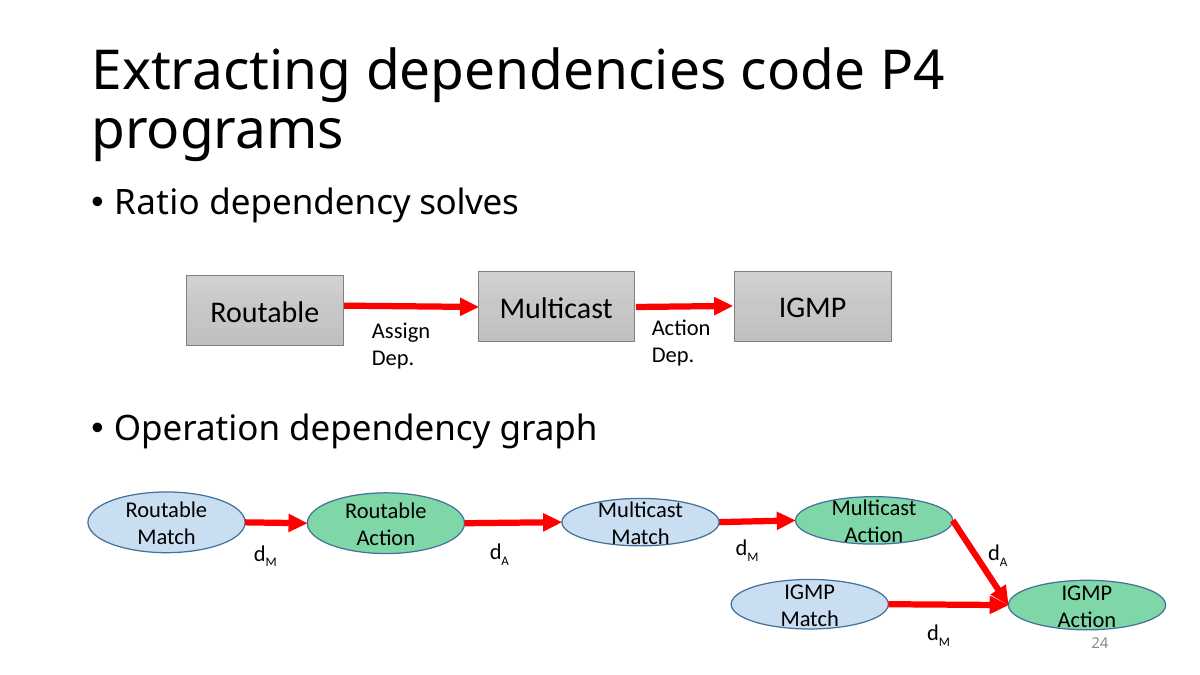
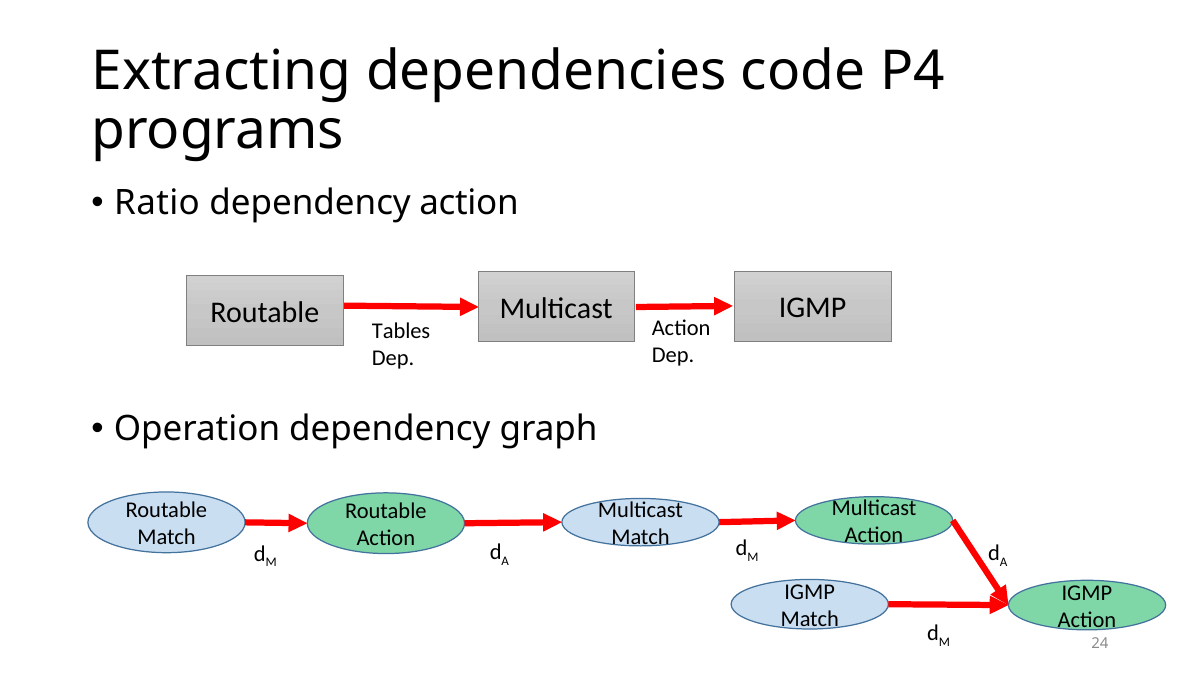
dependency solves: solves -> action
Assign: Assign -> Tables
